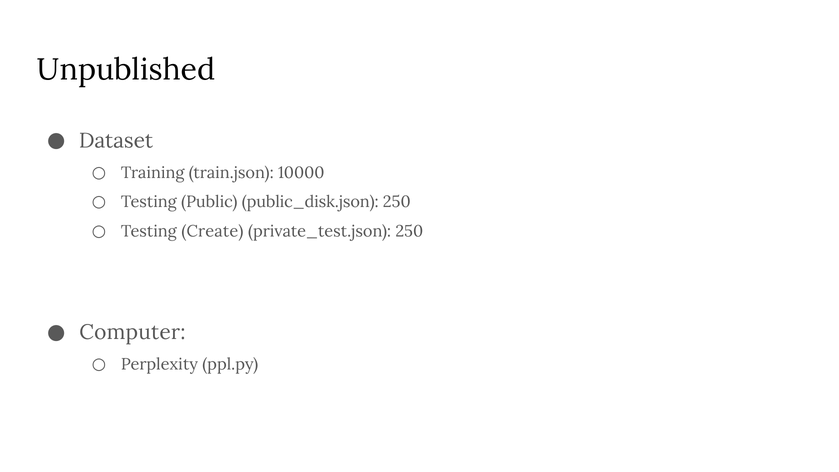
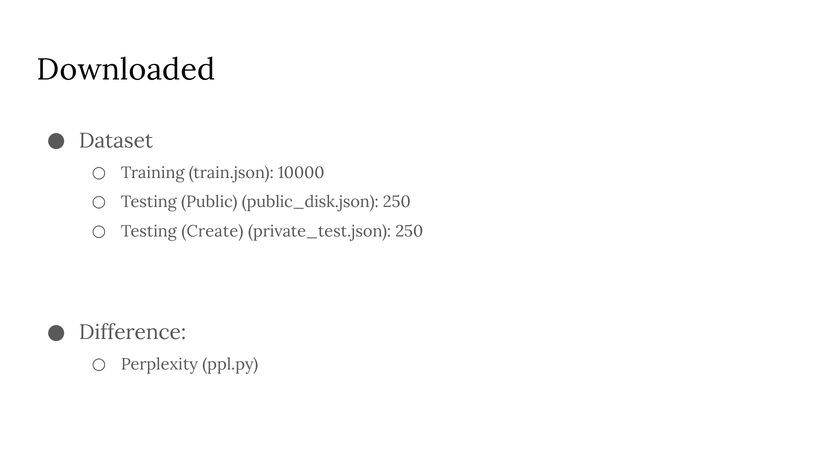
Unpublished: Unpublished -> Downloaded
Computer: Computer -> Difference
